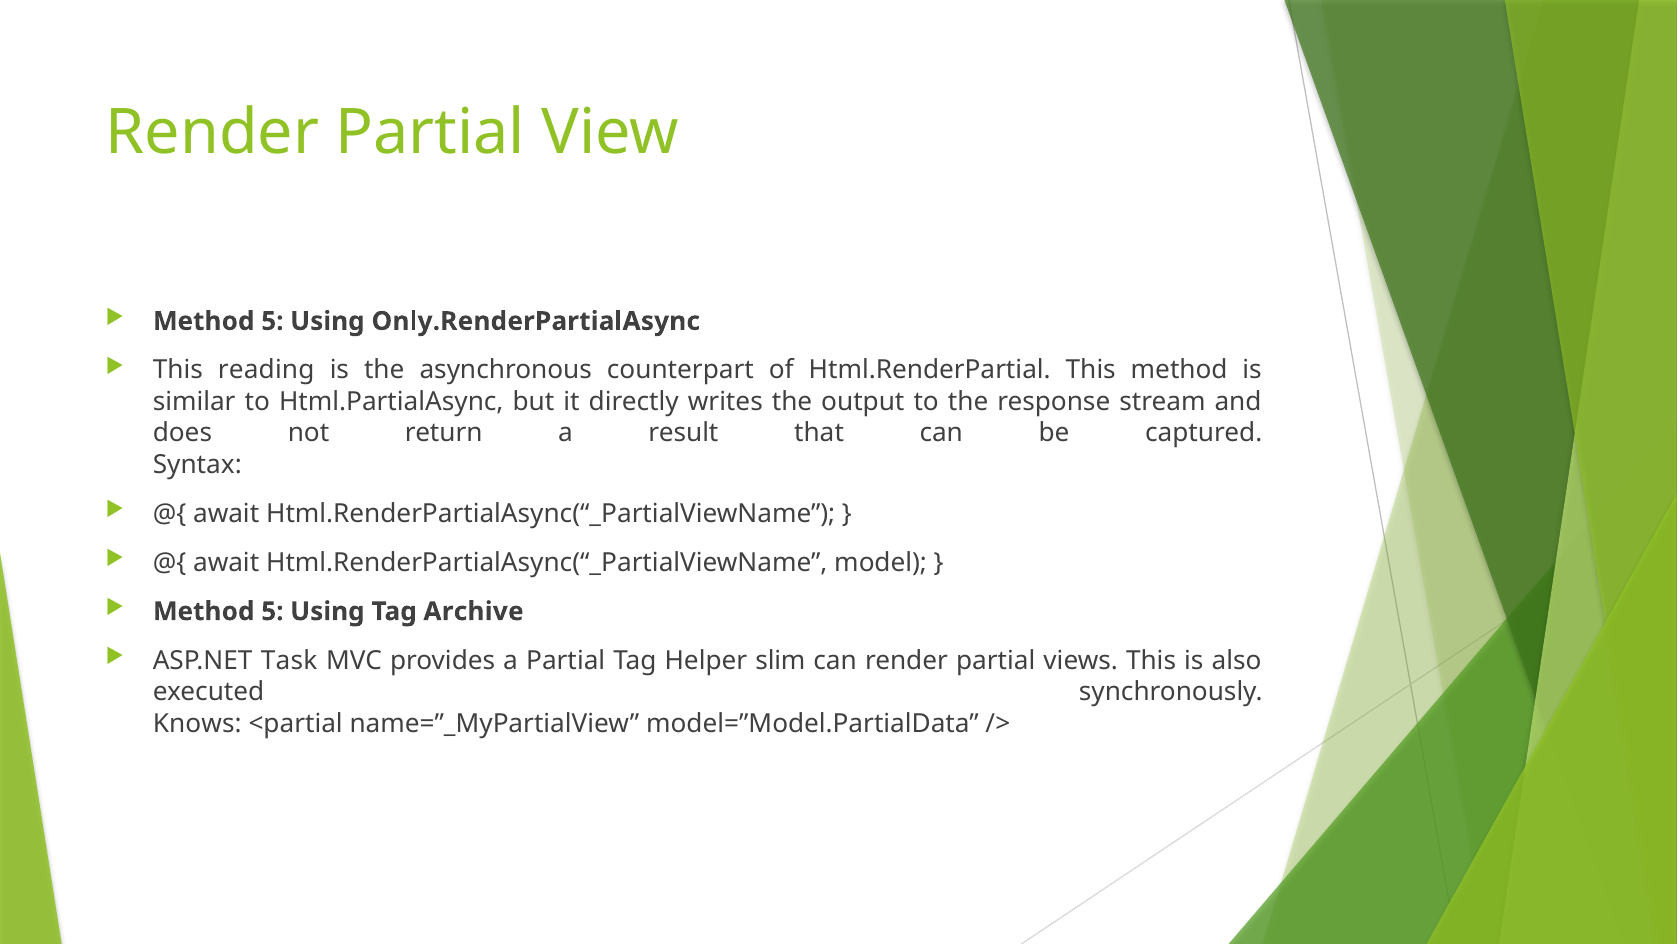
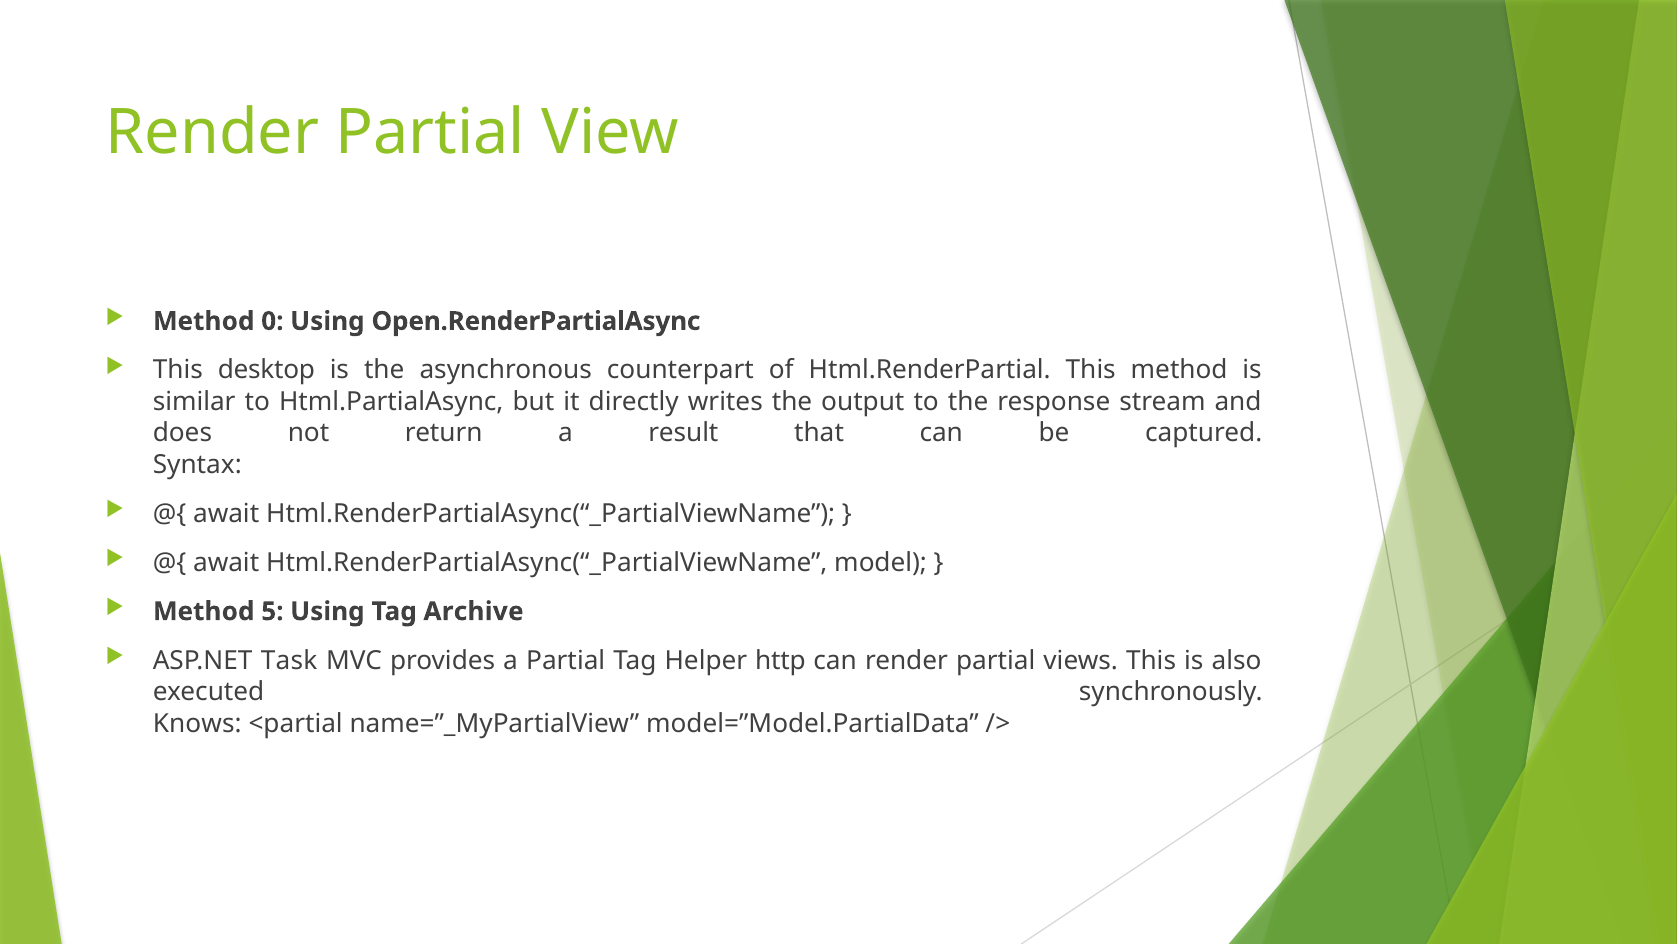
5 at (272, 321): 5 -> 0
Only.RenderPartialAsync: Only.RenderPartialAsync -> Open.RenderPartialAsync
reading: reading -> desktop
slim: slim -> http
